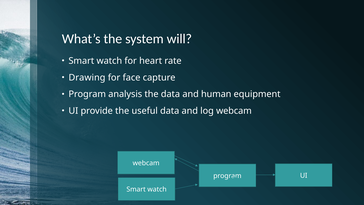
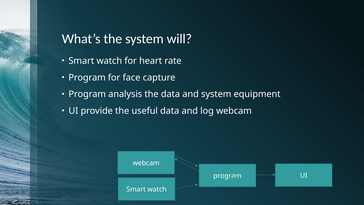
Drawing at (87, 77): Drawing -> Program
and human: human -> system
